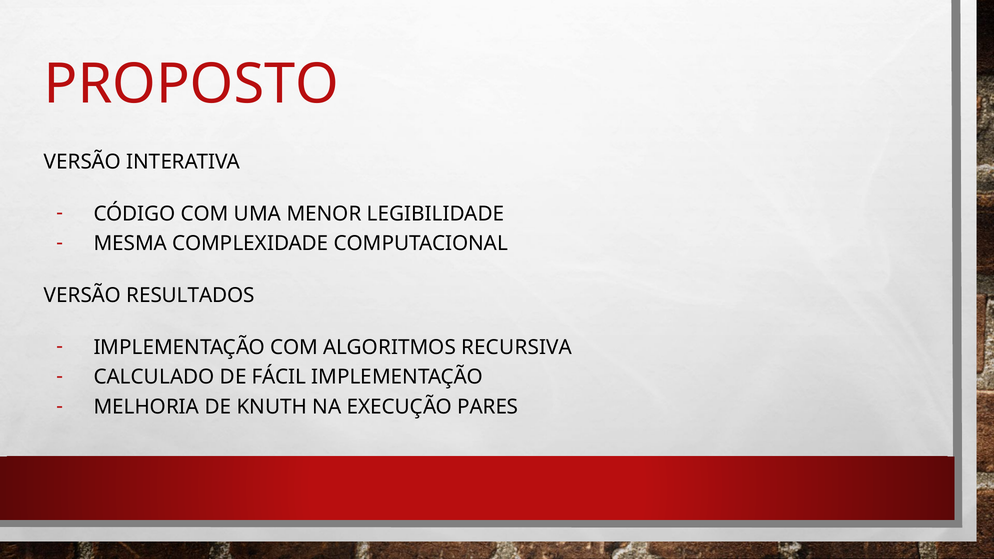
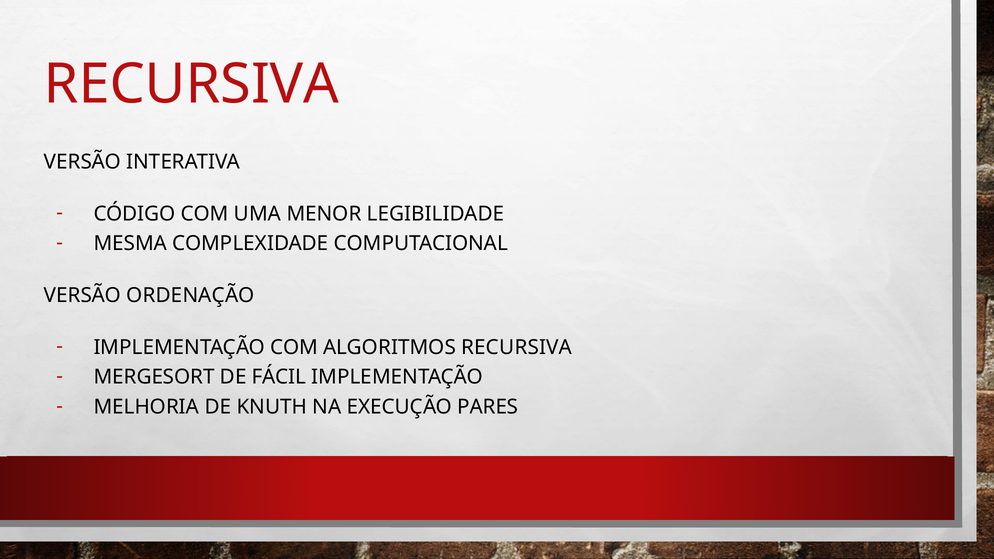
PROPOSTO at (191, 84): PROPOSTO -> RECURSIVA
RESULTADOS: RESULTADOS -> ORDENAÇÃO
CALCULADO: CALCULADO -> MERGESORT
